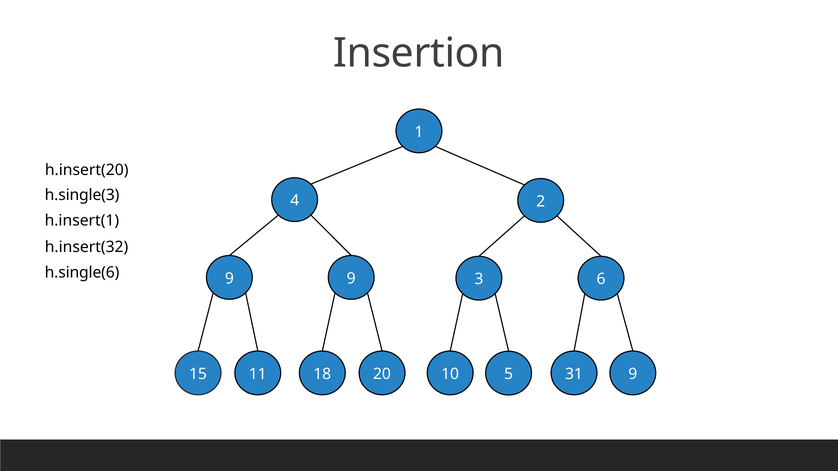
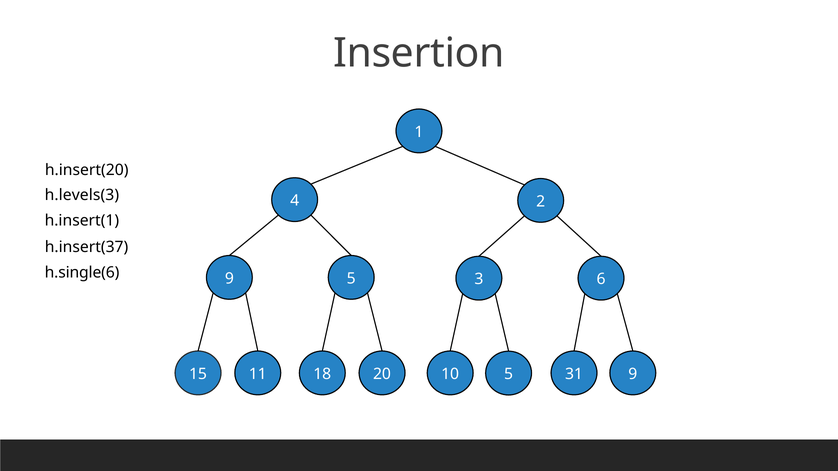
h.single(3: h.single(3 -> h.levels(3
h.insert(32: h.insert(32 -> h.insert(37
9 9: 9 -> 5
